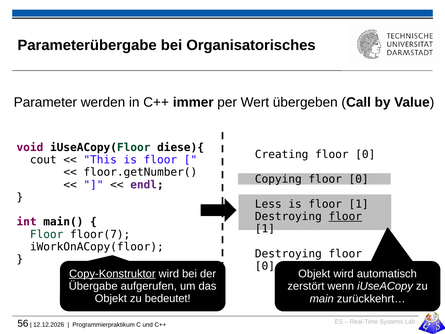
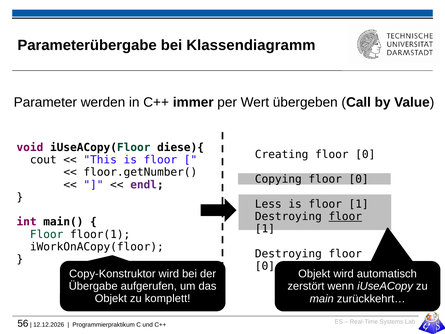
Organisatorisches: Organisatorisches -> Klassendiagramm
floor(7: floor(7 -> floor(1
Copy-Konstruktor underline: present -> none
bedeutet: bedeutet -> komplett
